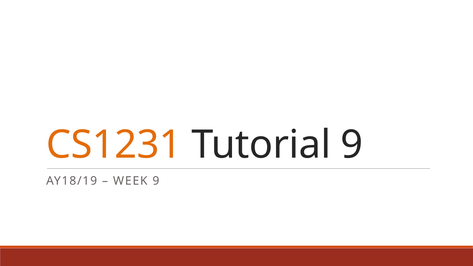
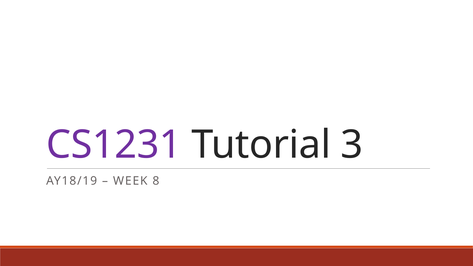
CS1231 colour: orange -> purple
Tutorial 9: 9 -> 3
WEEK 9: 9 -> 8
